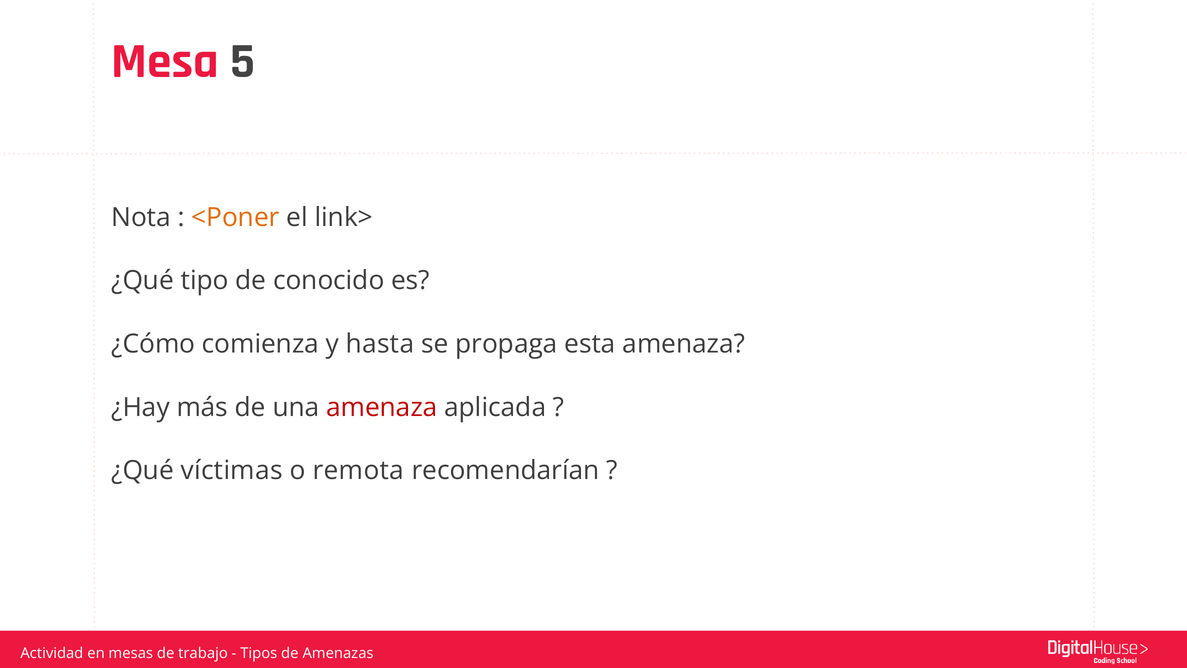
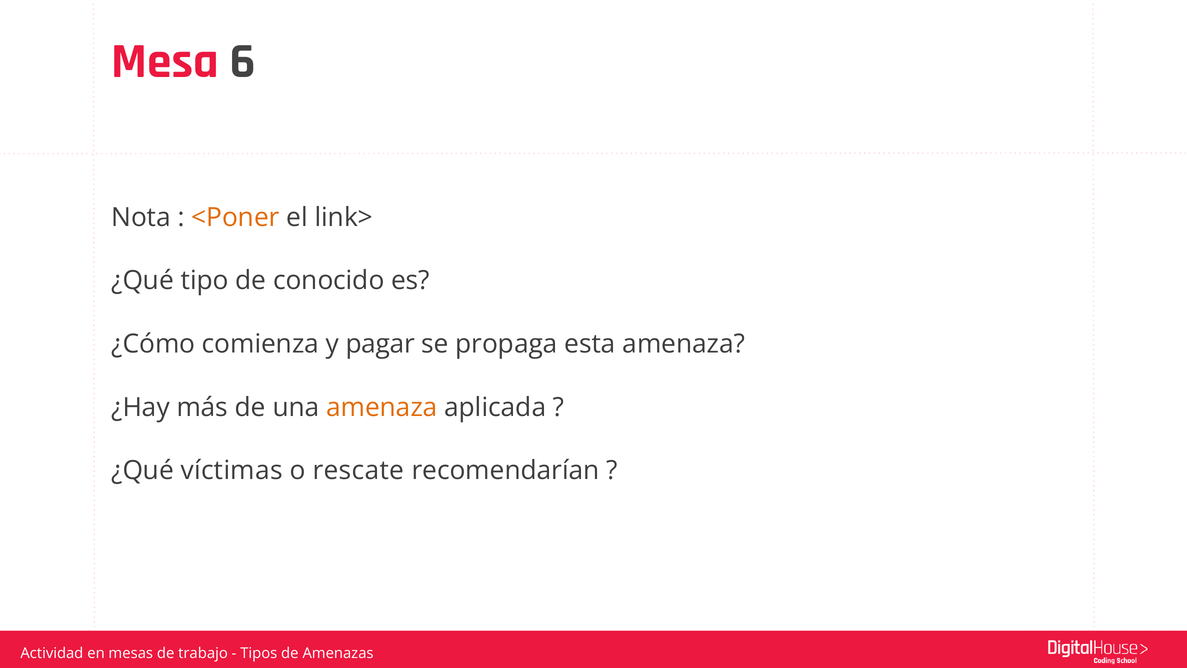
5: 5 -> 6
hasta: hasta -> pagar
amenaza at (382, 407) colour: red -> orange
remota: remota -> rescate
